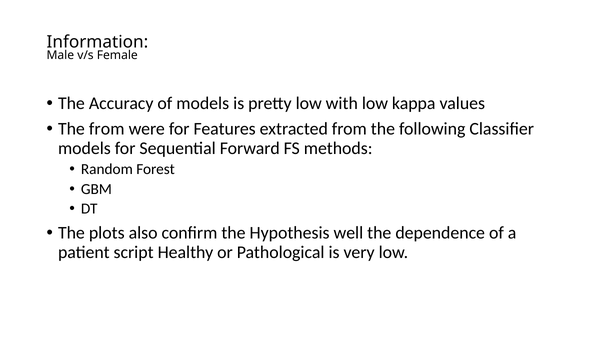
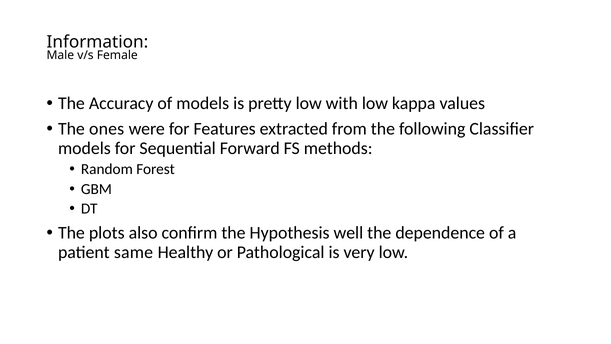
The from: from -> ones
script: script -> same
